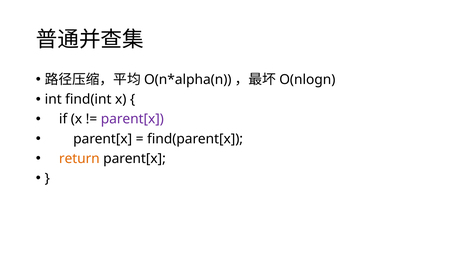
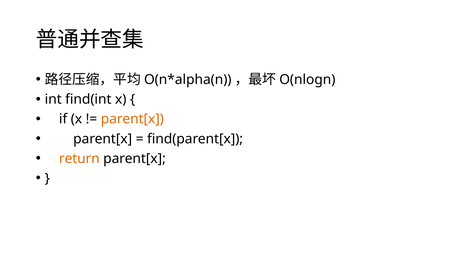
parent[x at (132, 119) colour: purple -> orange
